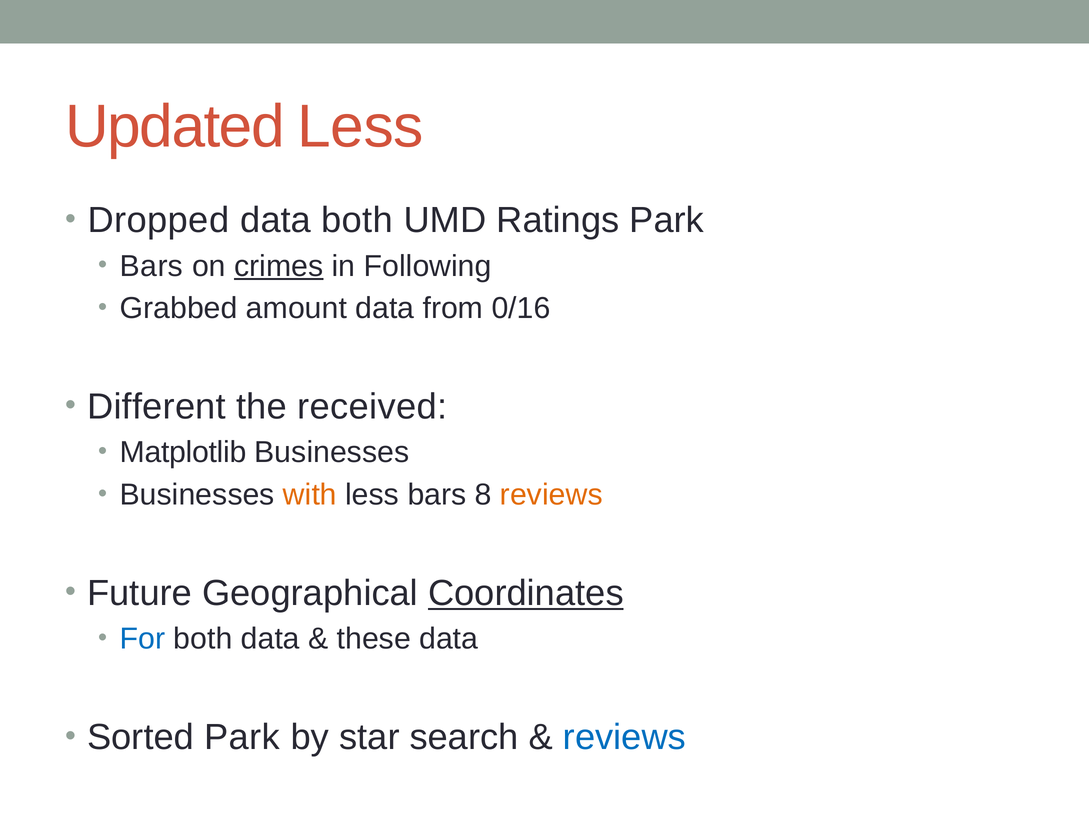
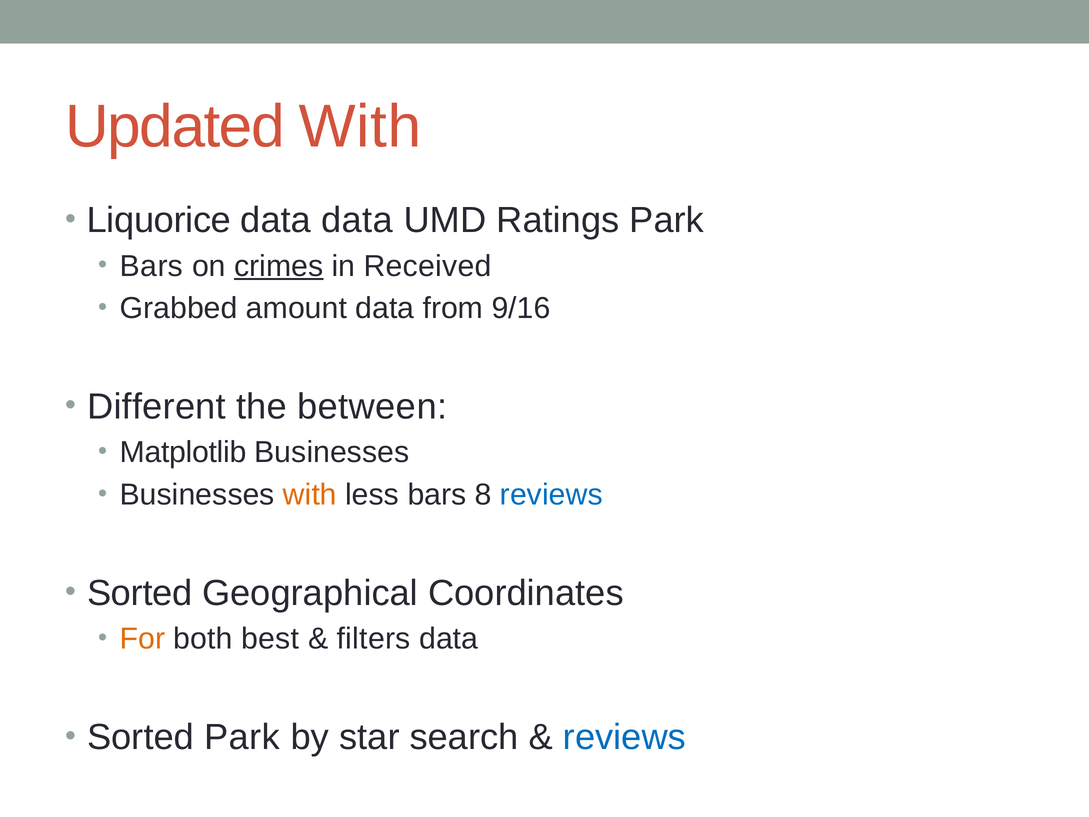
Updated Less: Less -> With
Dropped: Dropped -> Liquorice
data both: both -> data
Following: Following -> Received
0/16: 0/16 -> 9/16
received: received -> between
reviews at (551, 495) colour: orange -> blue
Future at (140, 593): Future -> Sorted
Coordinates underline: present -> none
For colour: blue -> orange
both data: data -> best
these: these -> filters
